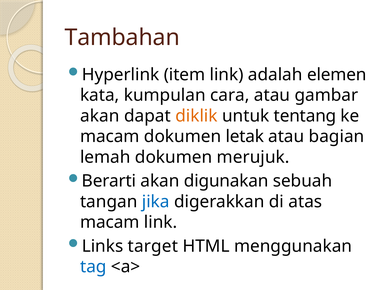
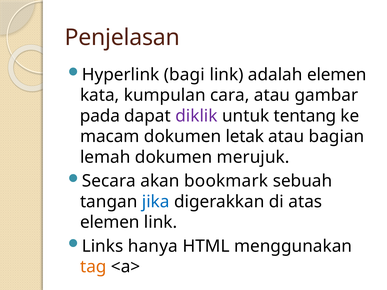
Tambahan: Tambahan -> Penjelasan
item: item -> bagi
akan at (100, 116): akan -> pada
diklik colour: orange -> purple
Berarti: Berarti -> Secara
digunakan: digunakan -> bookmark
macam at (110, 222): macam -> elemen
target: target -> hanya
tag colour: blue -> orange
